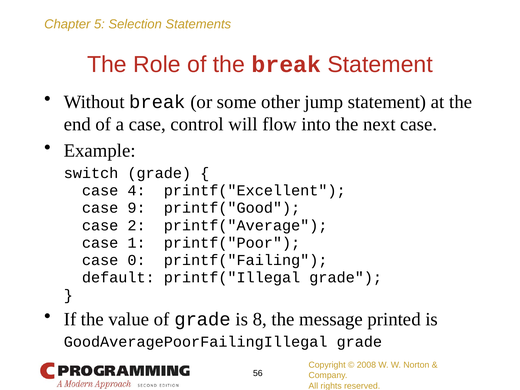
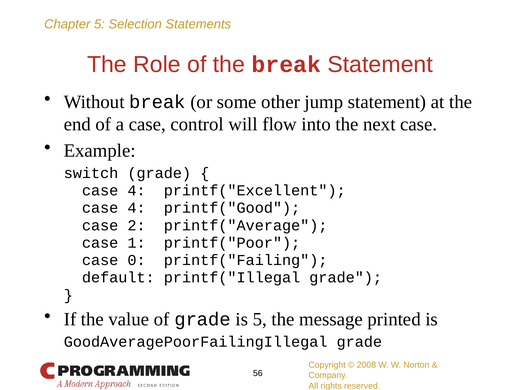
9 at (137, 208): 9 -> 4
is 8: 8 -> 5
